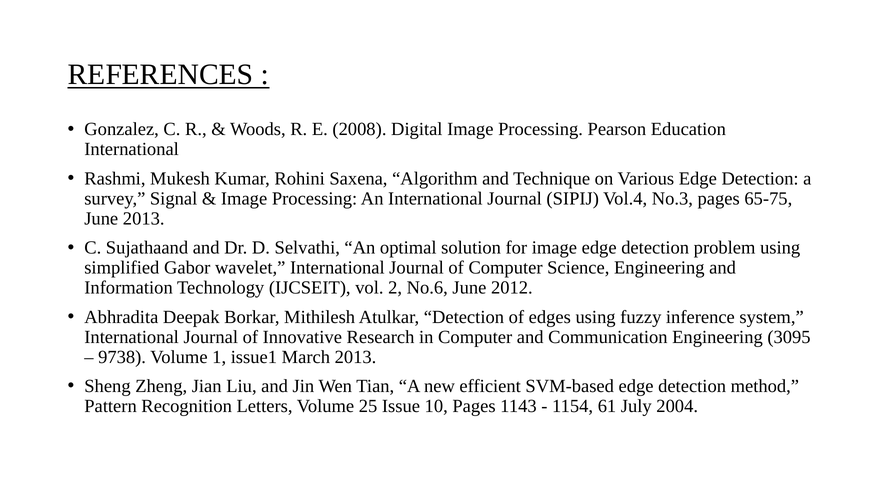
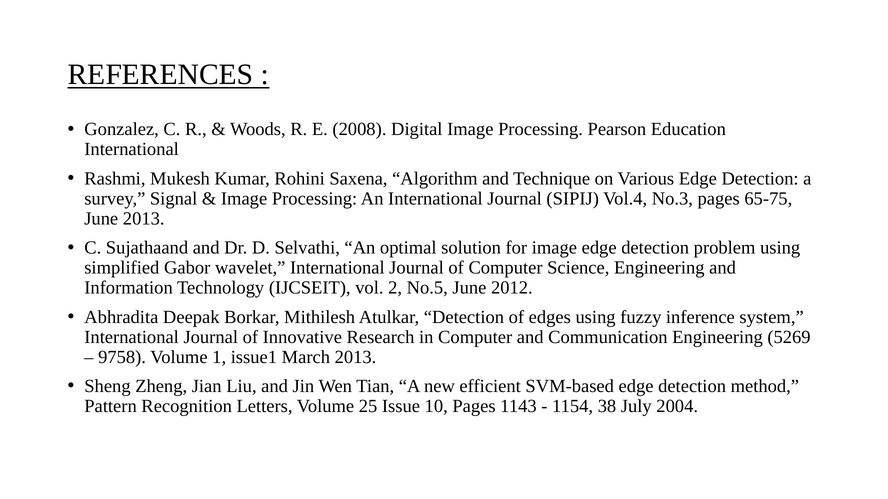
No.6: No.6 -> No.5
3095: 3095 -> 5269
9738: 9738 -> 9758
61: 61 -> 38
